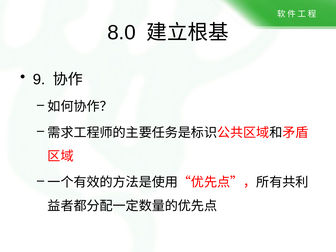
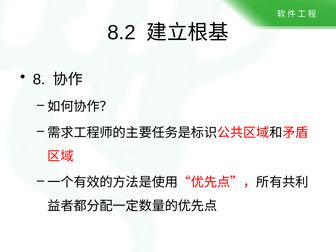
8.0: 8.0 -> 8.2
9: 9 -> 8
